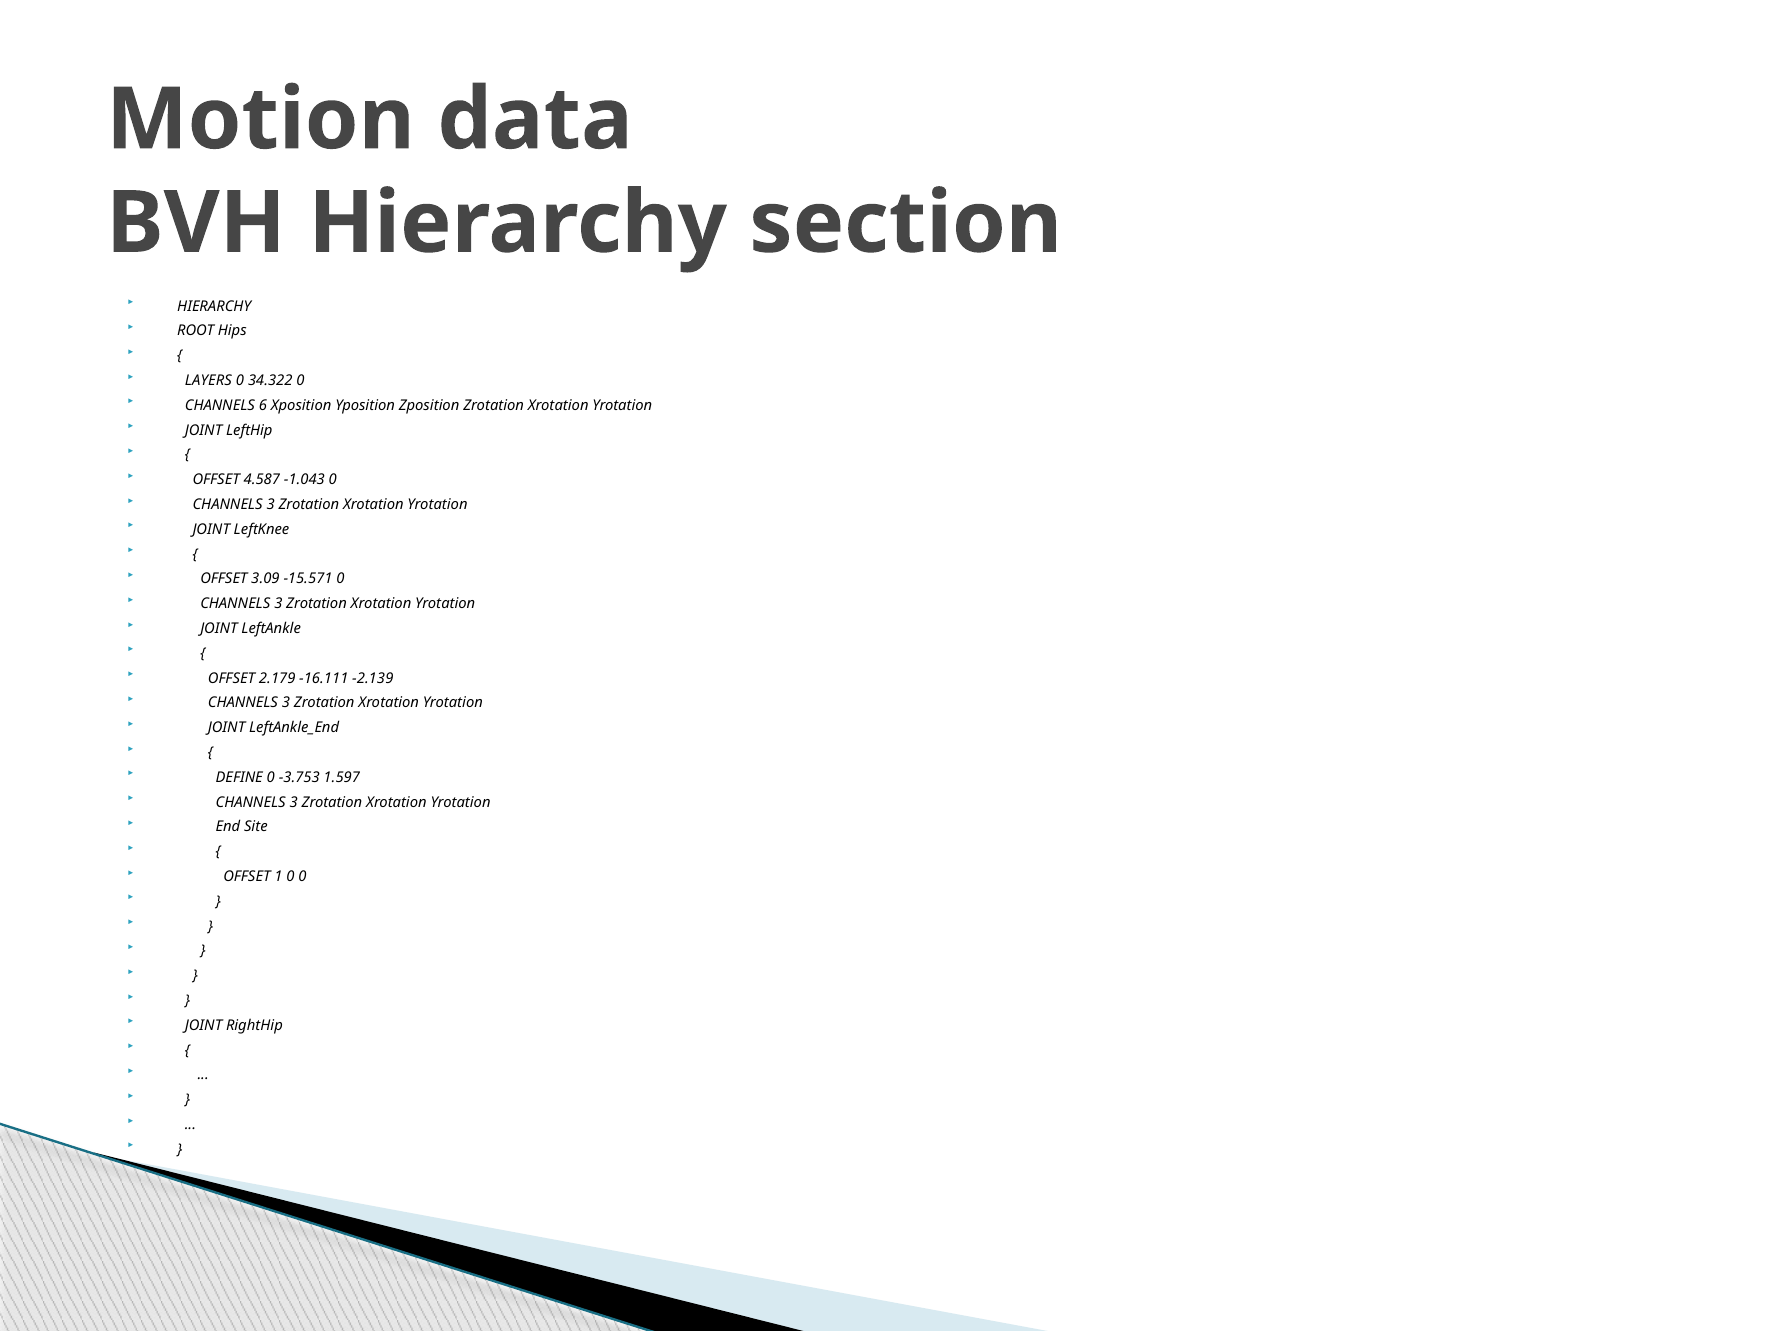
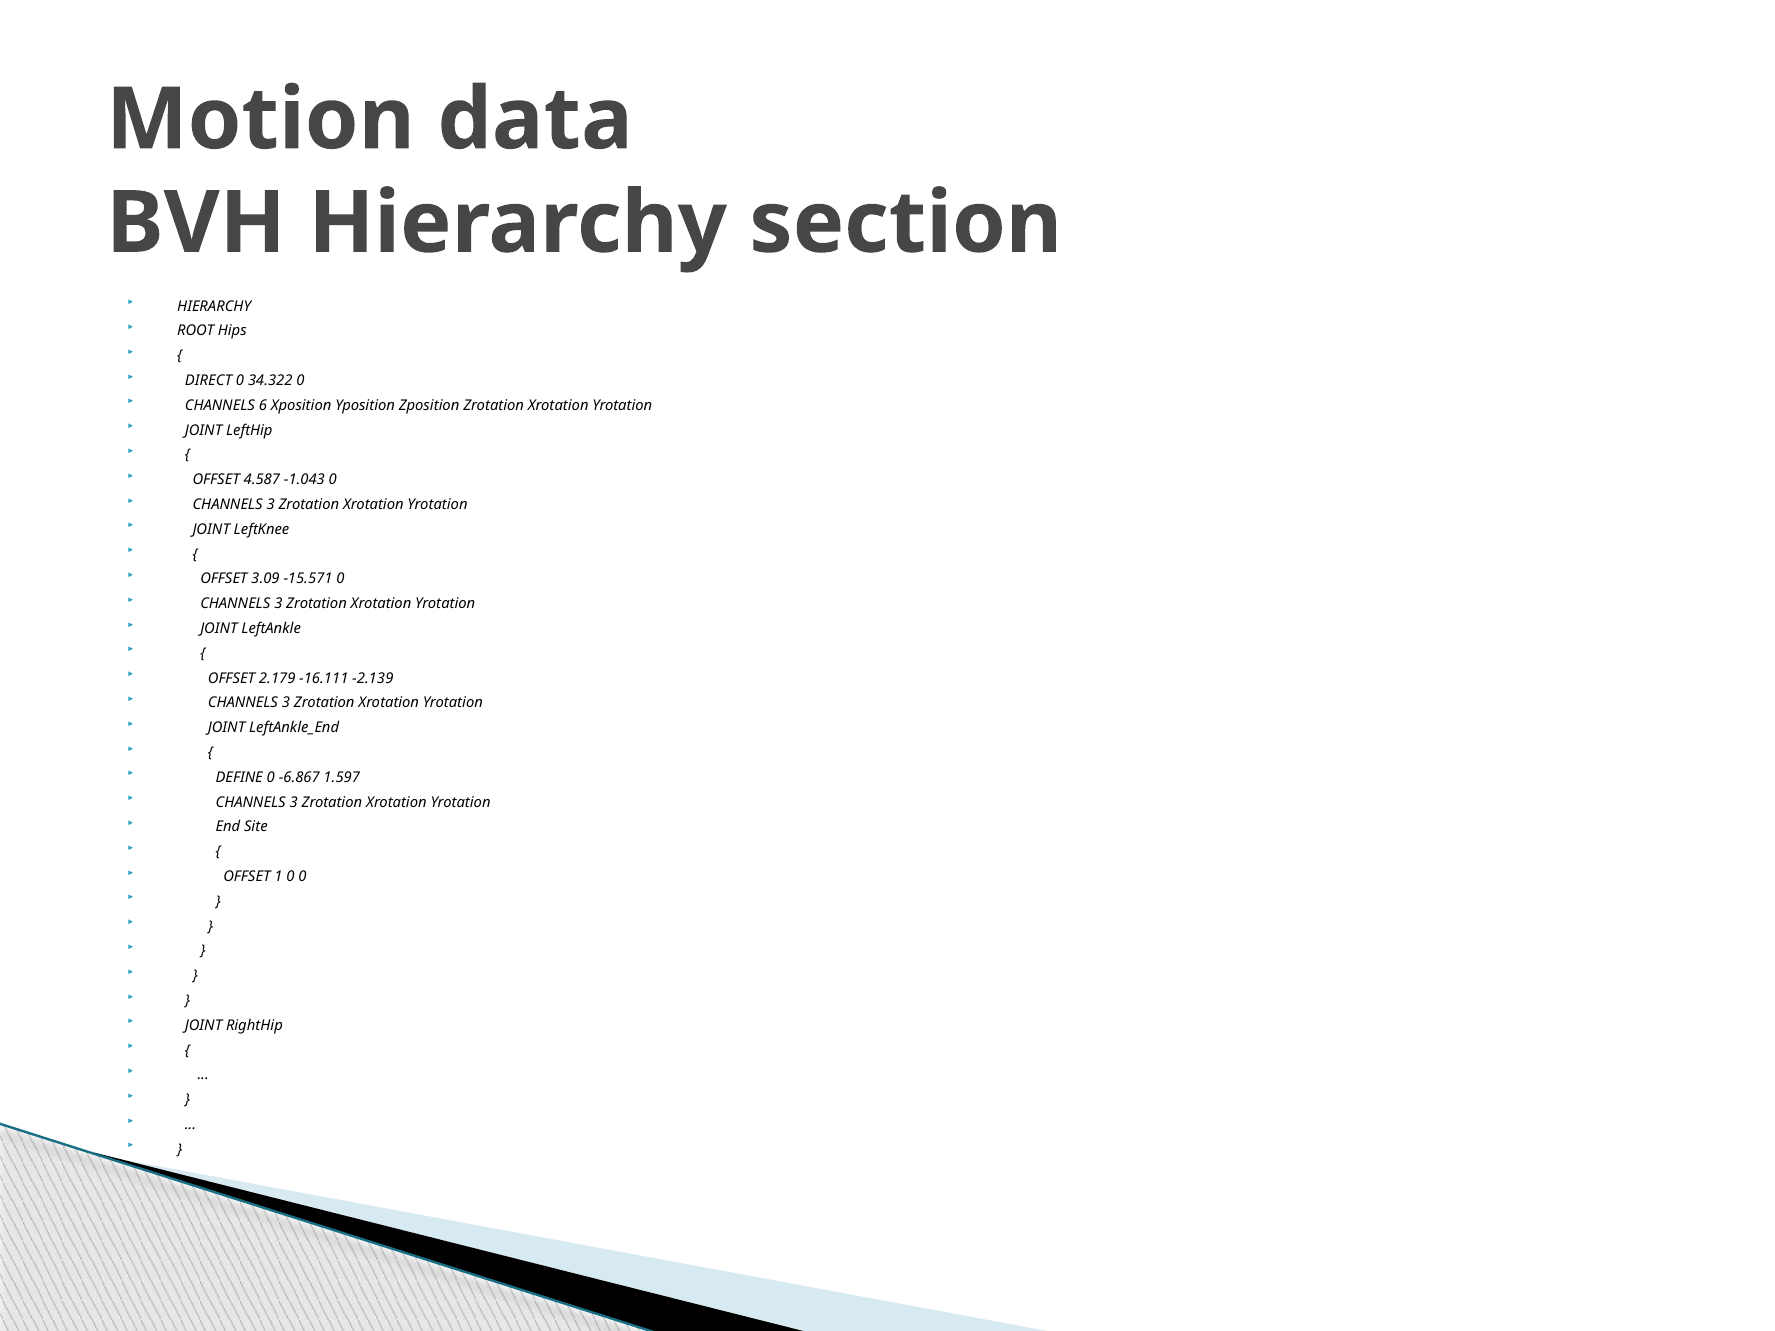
LAYERS: LAYERS -> DIRECT
-3.753: -3.753 -> -6.867
